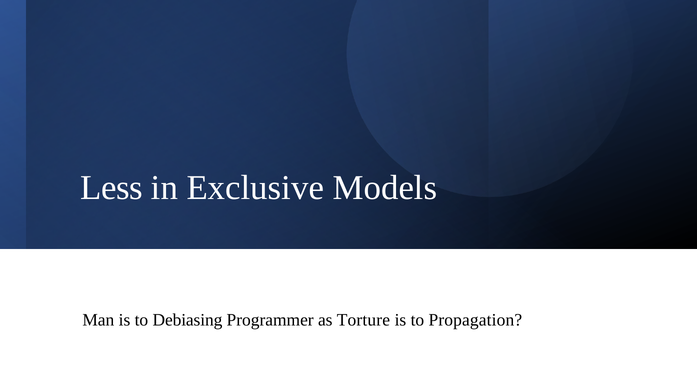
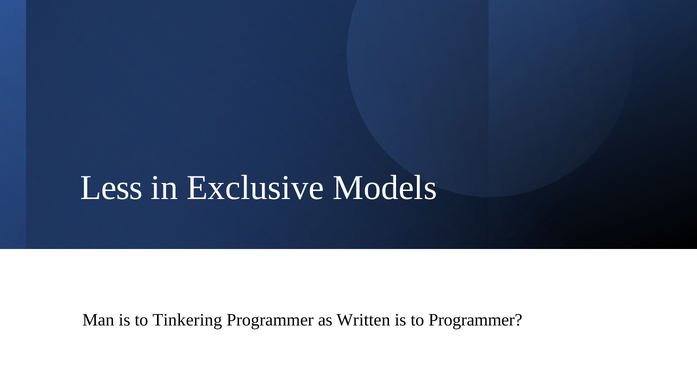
Debiasing: Debiasing -> Tinkering
Torture: Torture -> Written
to Propagation: Propagation -> Programmer
